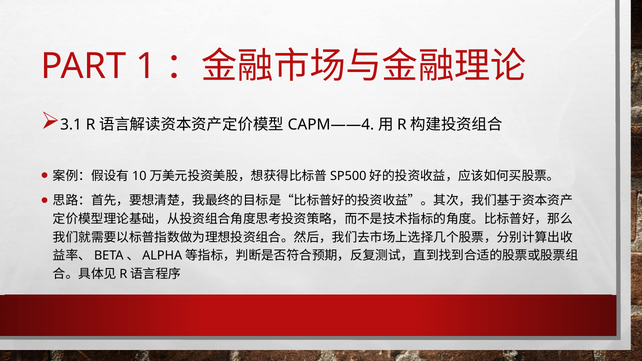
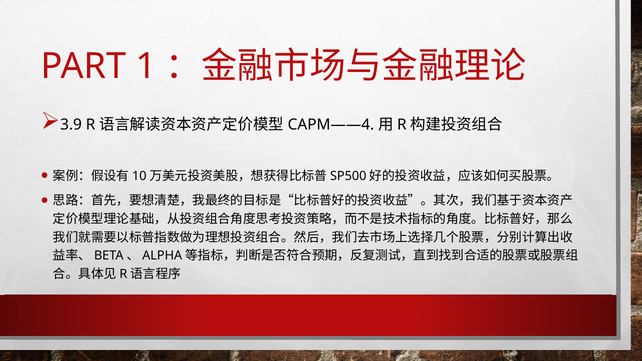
3.1: 3.1 -> 3.9
